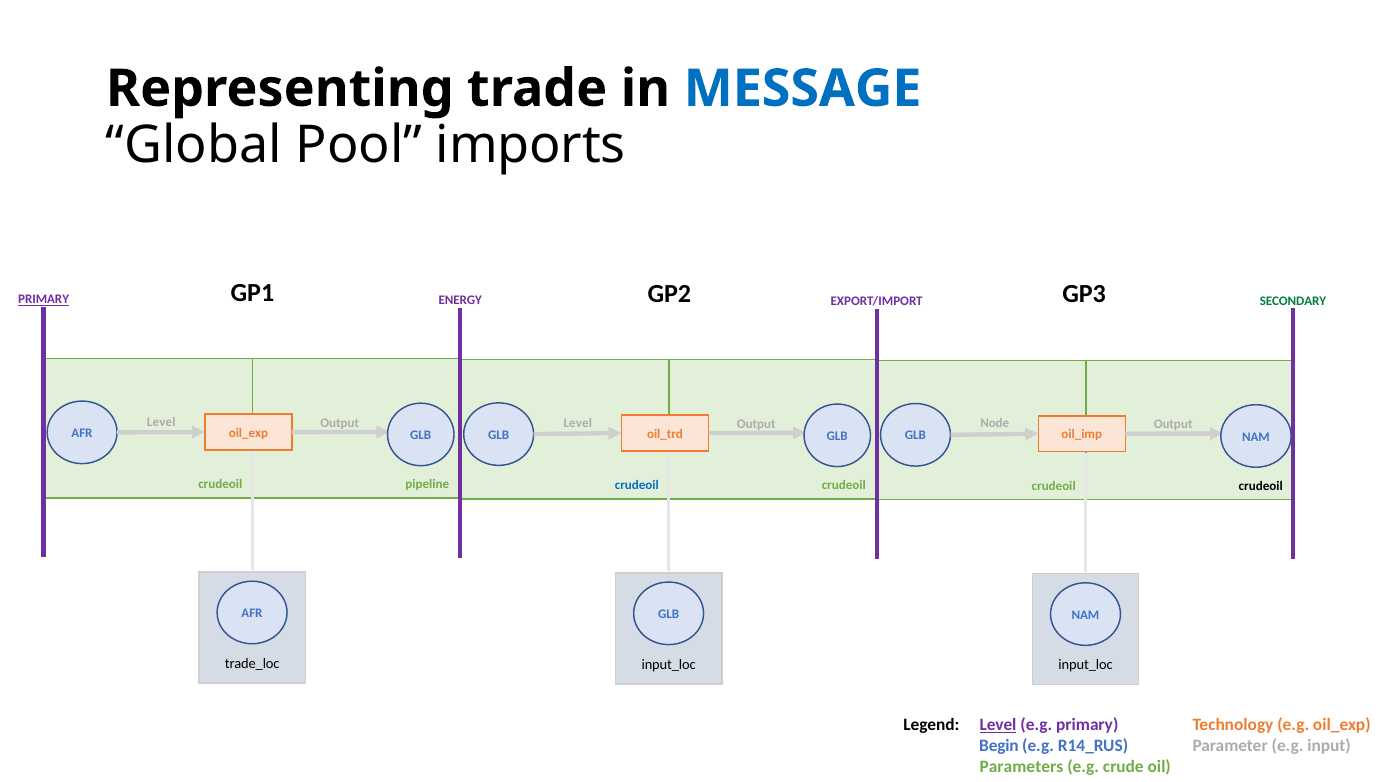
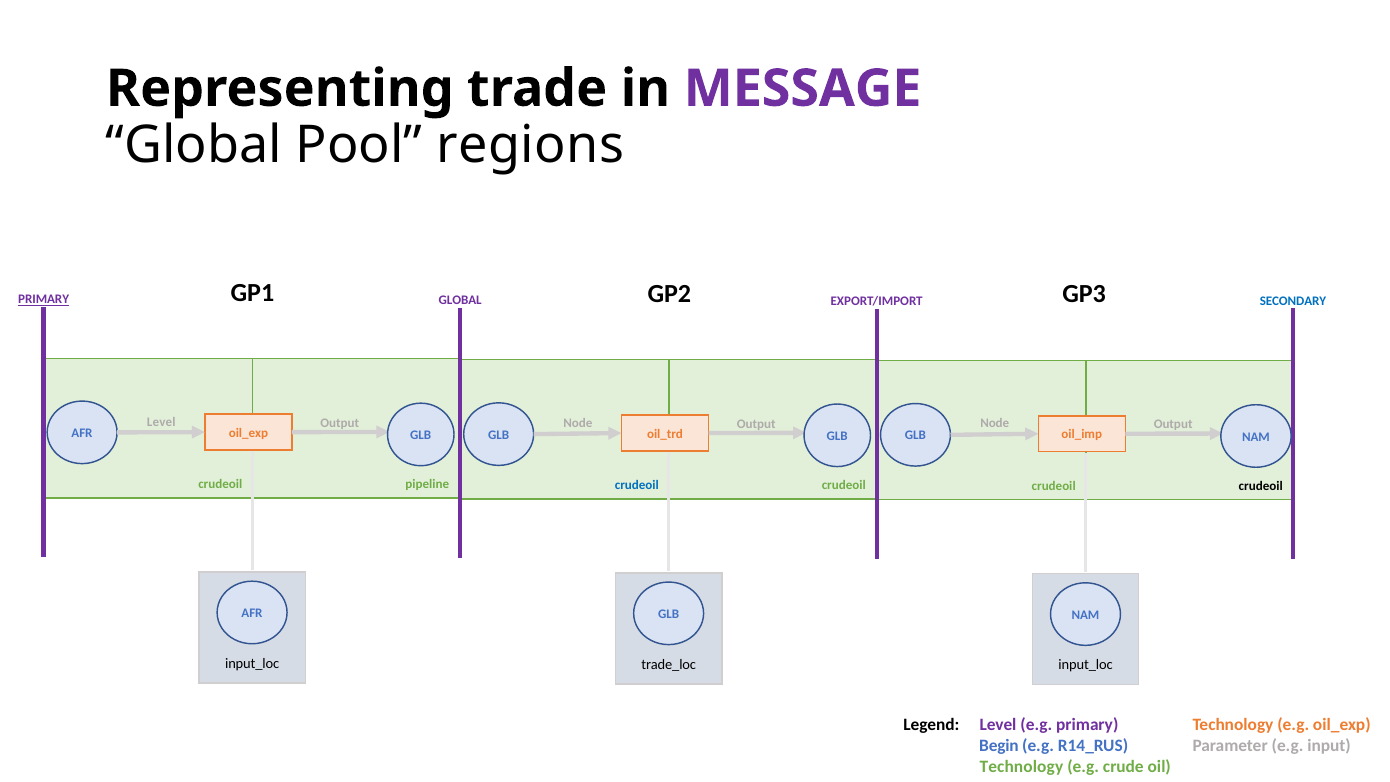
MESSAGE colour: blue -> purple
imports: imports -> regions
ENERGY at (460, 300): ENERGY -> GLOBAL
SECONDARY colour: green -> blue
Level at (578, 423): Level -> Node
trade_loc at (252, 663): trade_loc -> input_loc
input_loc at (669, 664): input_loc -> trade_loc
Level at (998, 725) underline: present -> none
Parameters at (1021, 767): Parameters -> Technology
